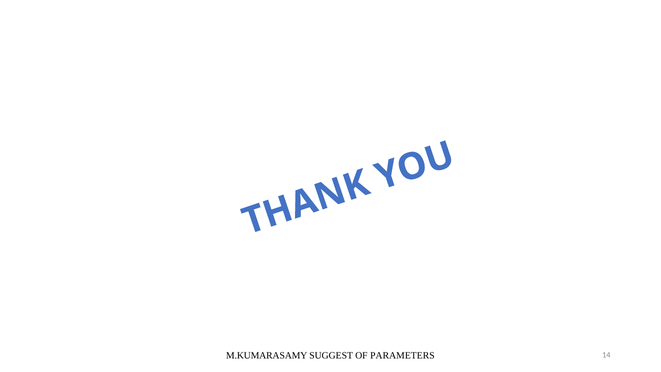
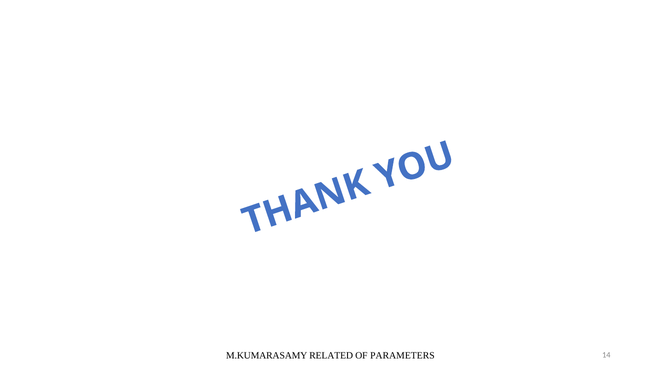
SUGGEST: SUGGEST -> RELATED
